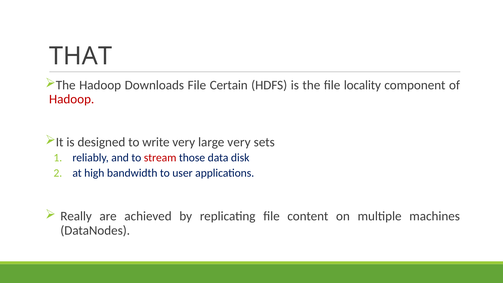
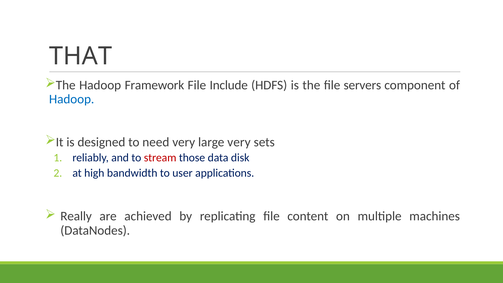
Downloads: Downloads -> Framework
Certain: Certain -> Include
locality: locality -> servers
Hadoop at (72, 99) colour: red -> blue
write: write -> need
